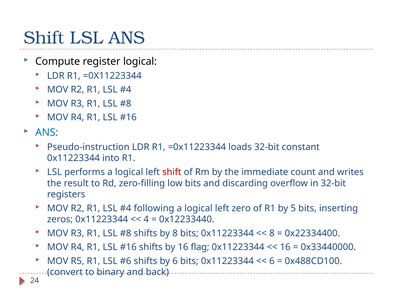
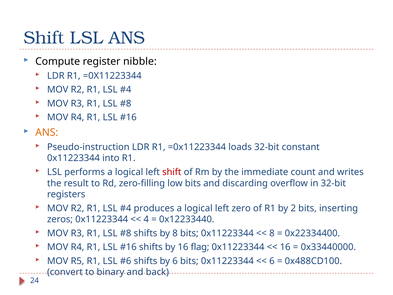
register logical: logical -> nibble
ANS at (47, 132) colour: blue -> orange
following: following -> produces
5: 5 -> 2
